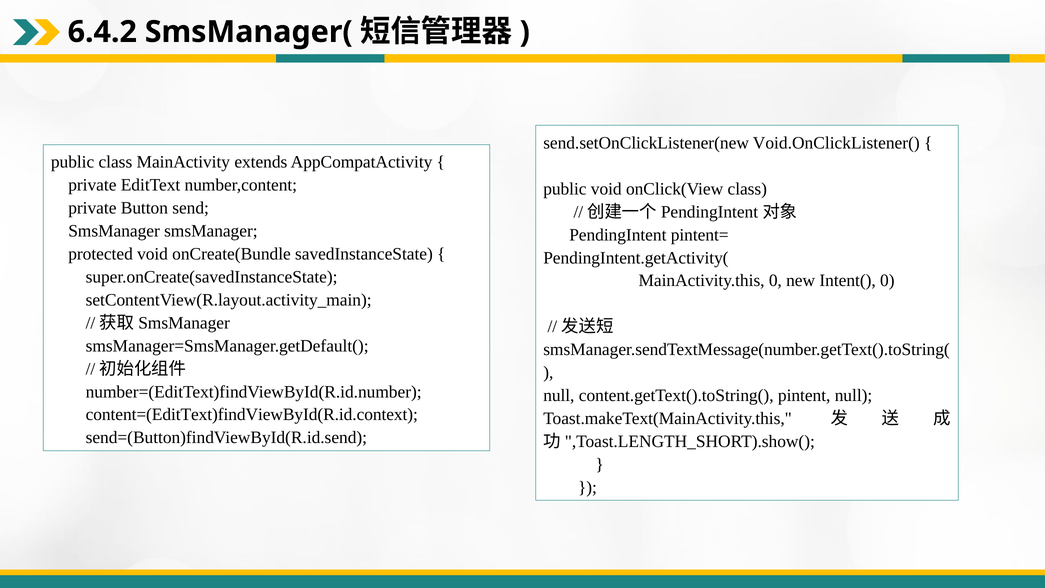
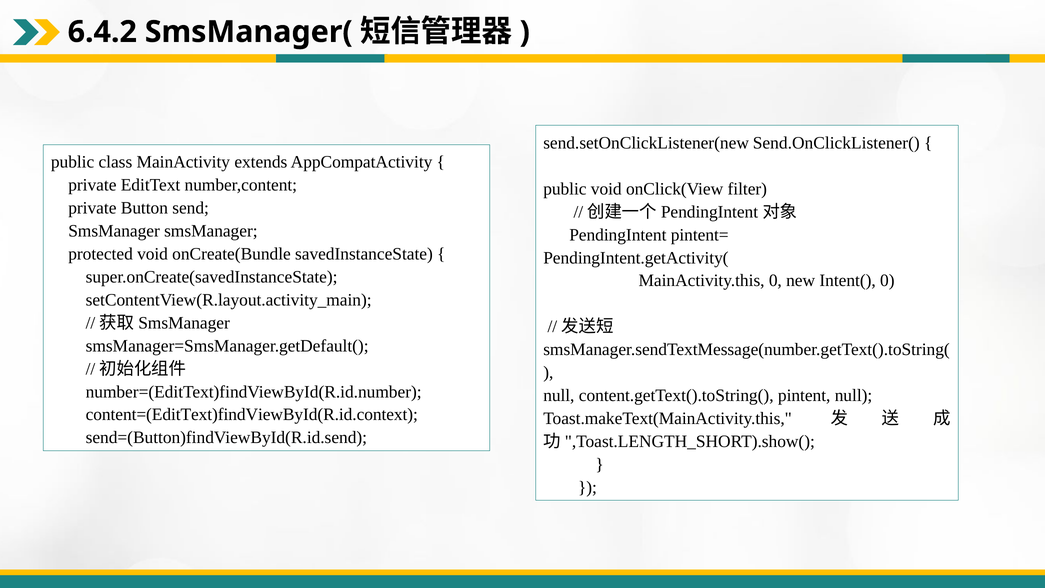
Void.OnClickListener(: Void.OnClickListener( -> Send.OnClickListener(
onClick(View class: class -> filter
